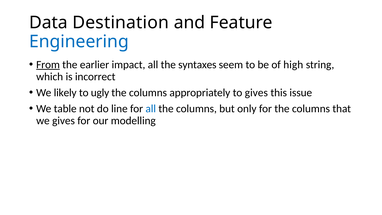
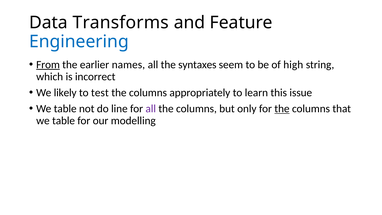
Destination: Destination -> Transforms
impact: impact -> names
ugly: ugly -> test
to gives: gives -> learn
all at (151, 109) colour: blue -> purple
the at (282, 109) underline: none -> present
gives at (64, 121): gives -> table
